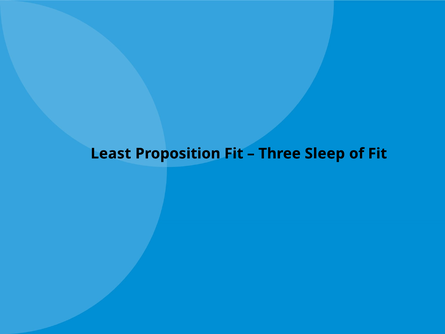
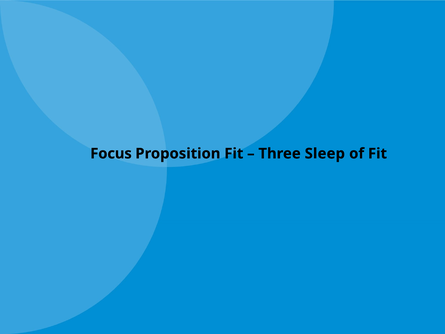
Least: Least -> Focus
